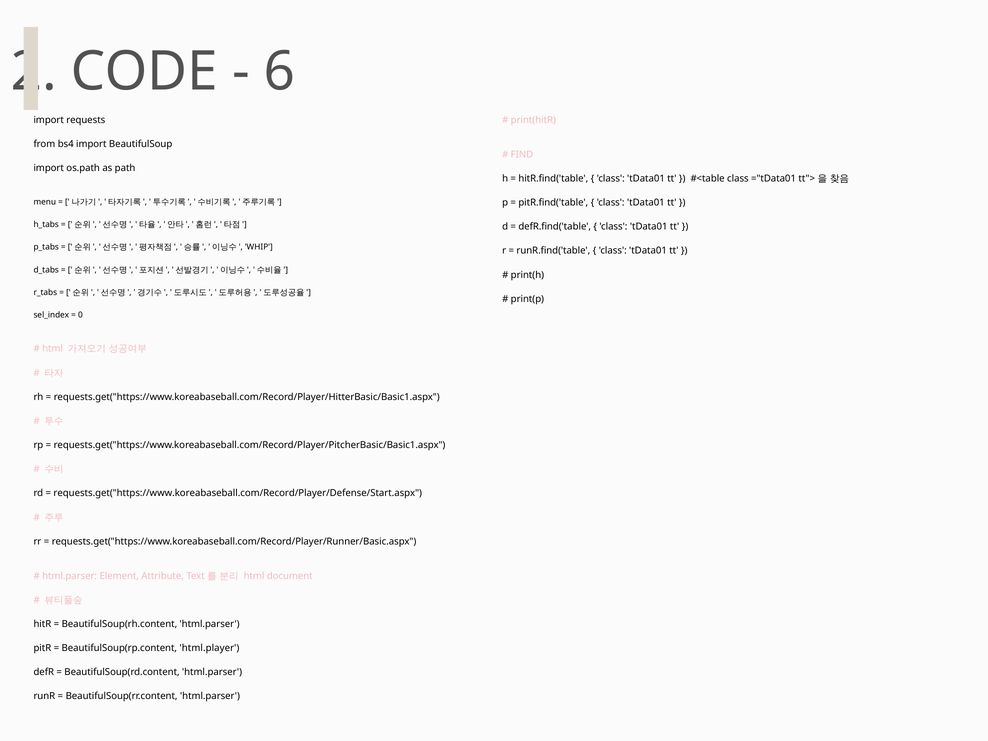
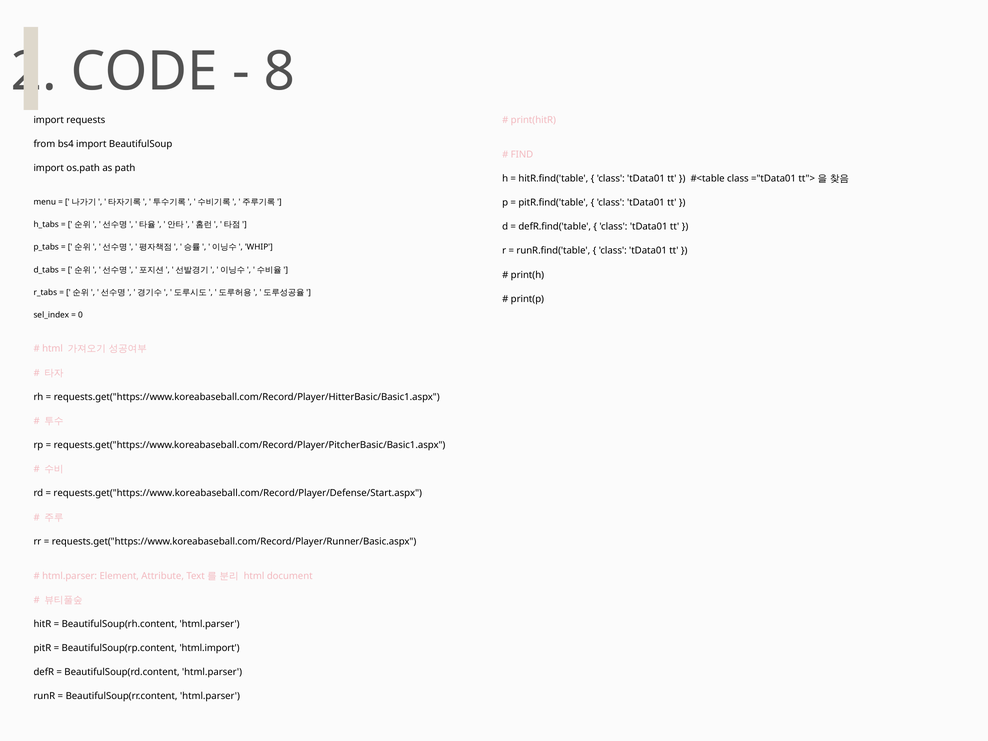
6: 6 -> 8
html.player: html.player -> html.import
